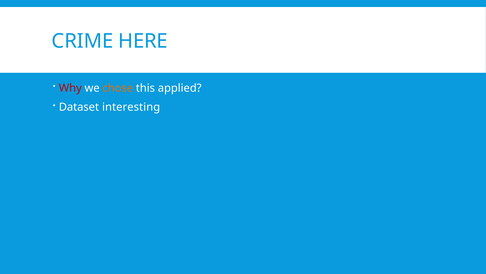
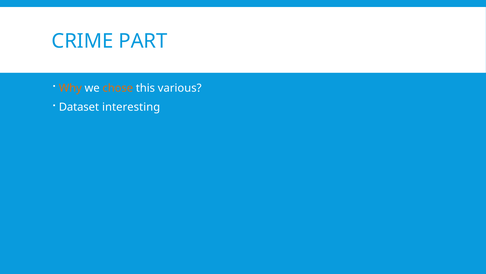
HERE: HERE -> PART
Why colour: red -> orange
applied: applied -> various
